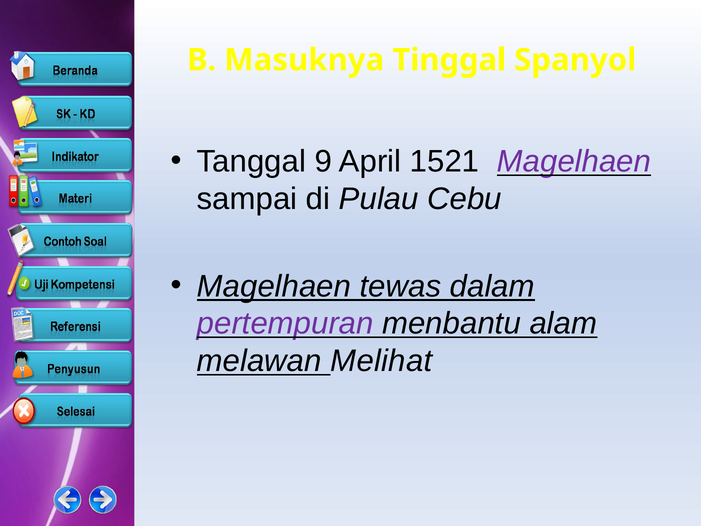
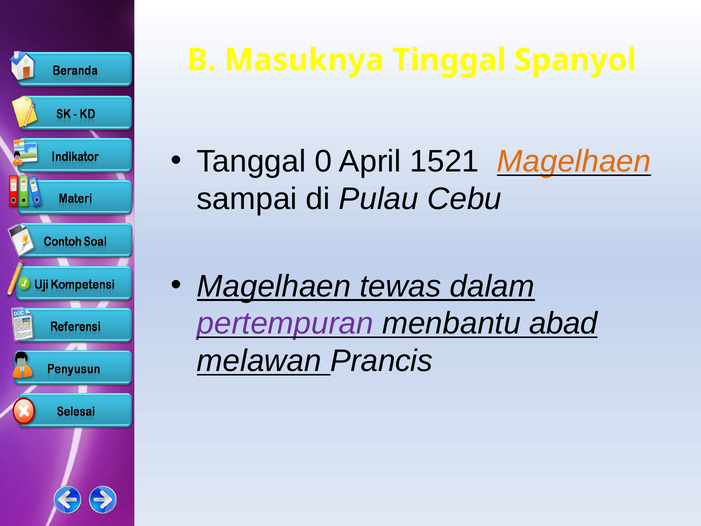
9: 9 -> 0
Magelhaen at (574, 161) colour: purple -> orange
alam: alam -> abad
Melihat: Melihat -> Prancis
